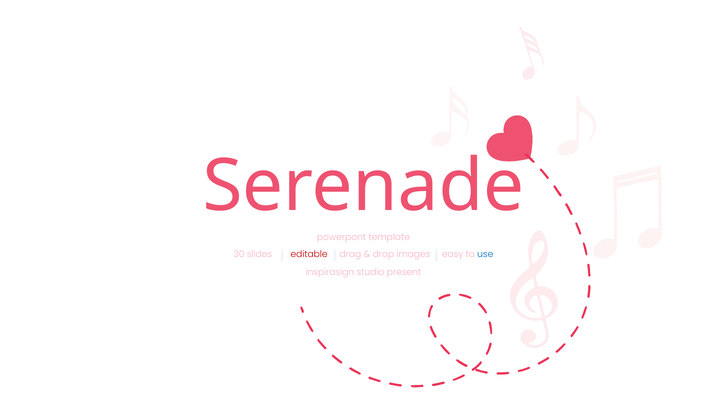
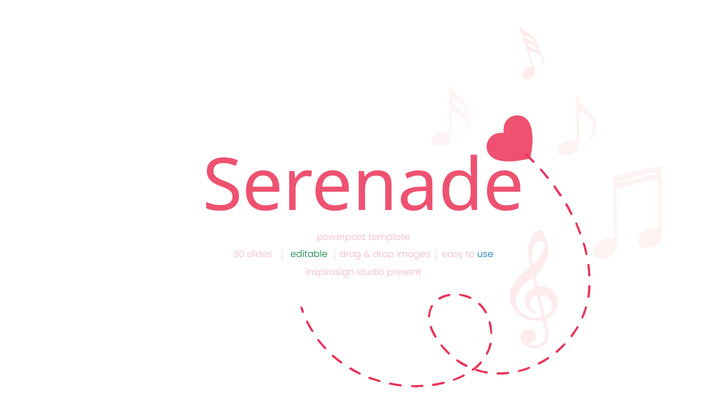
editable colour: red -> green
